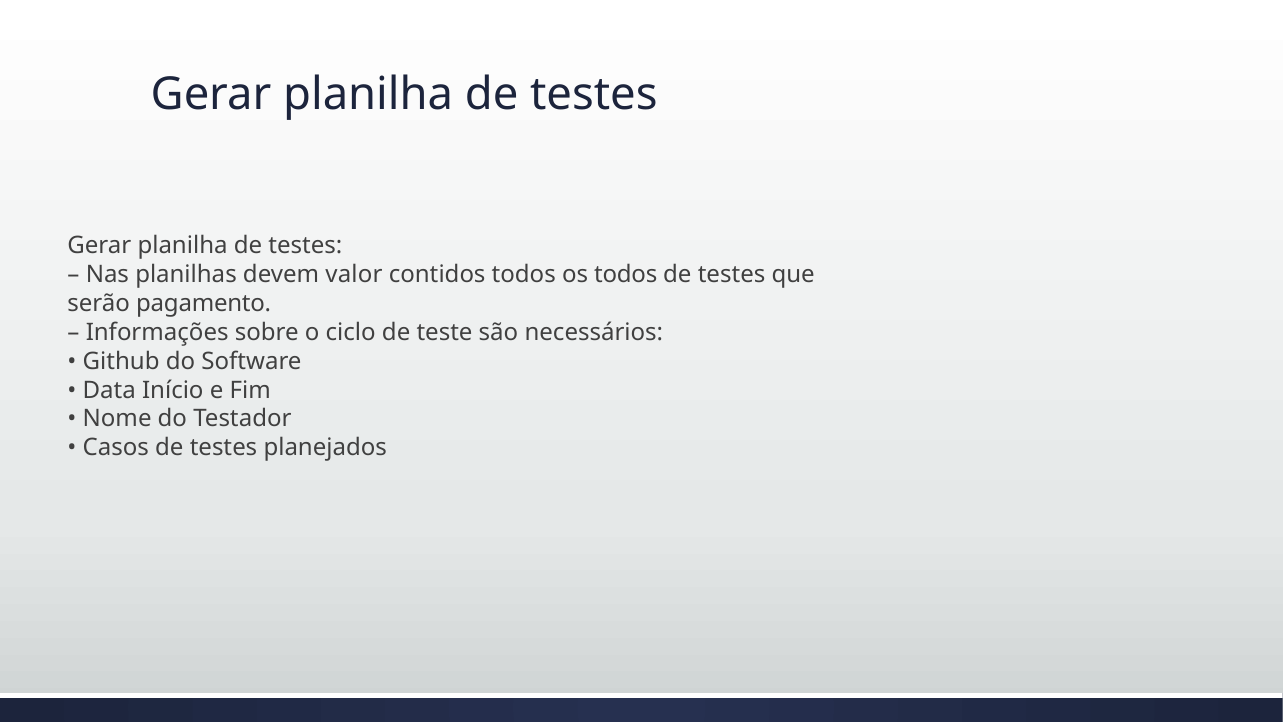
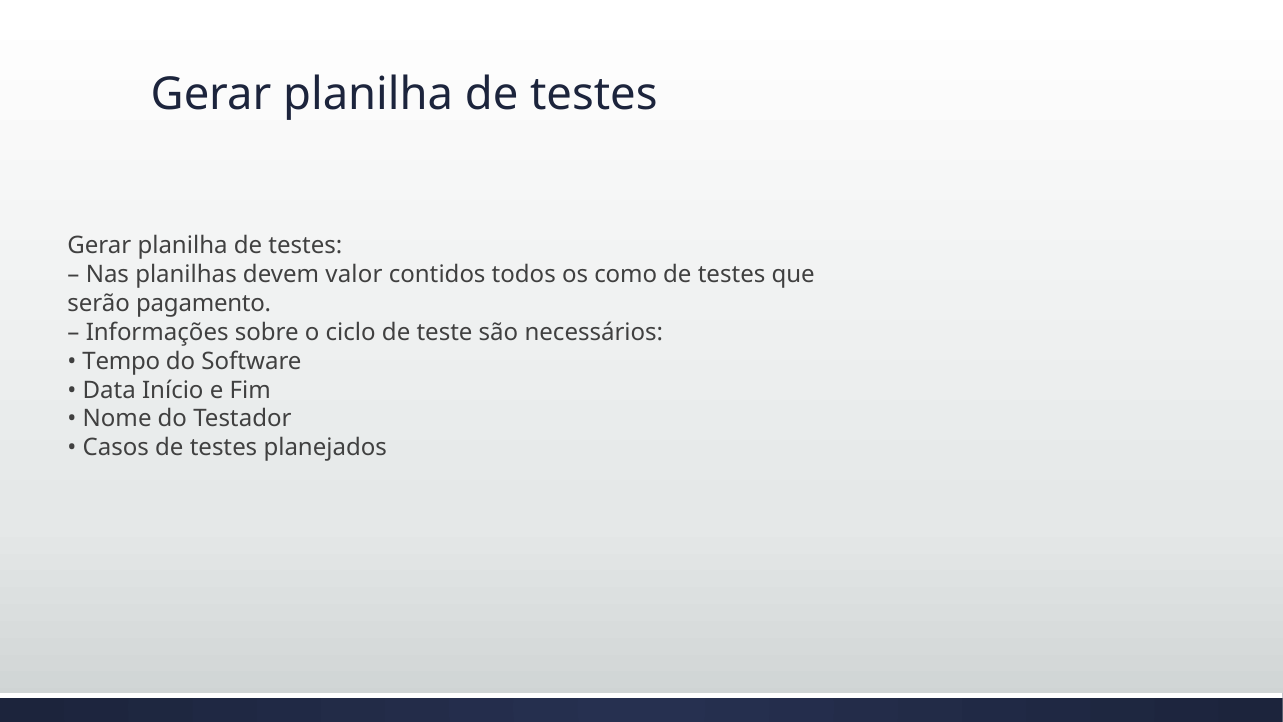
os todos: todos -> como
Github: Github -> Tempo
